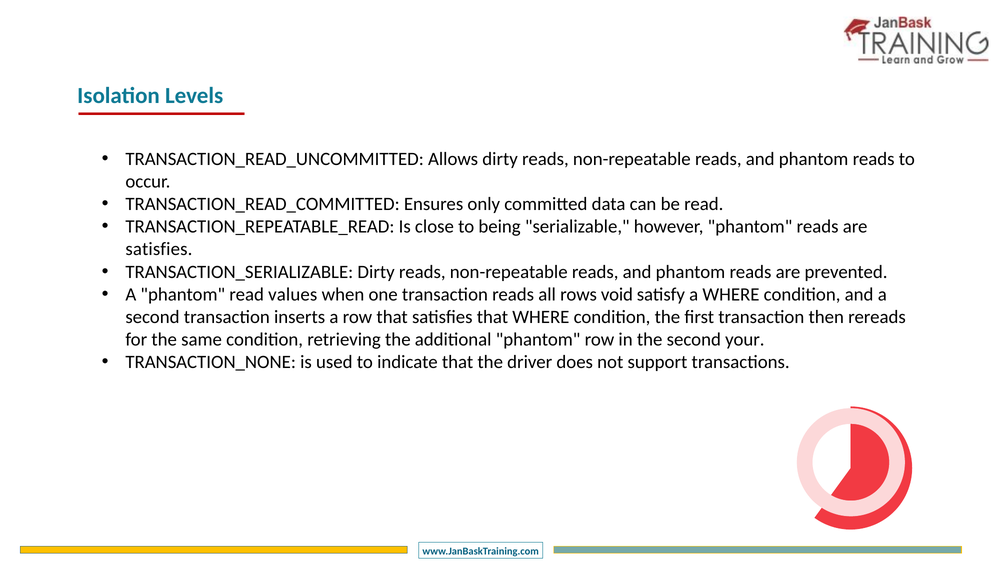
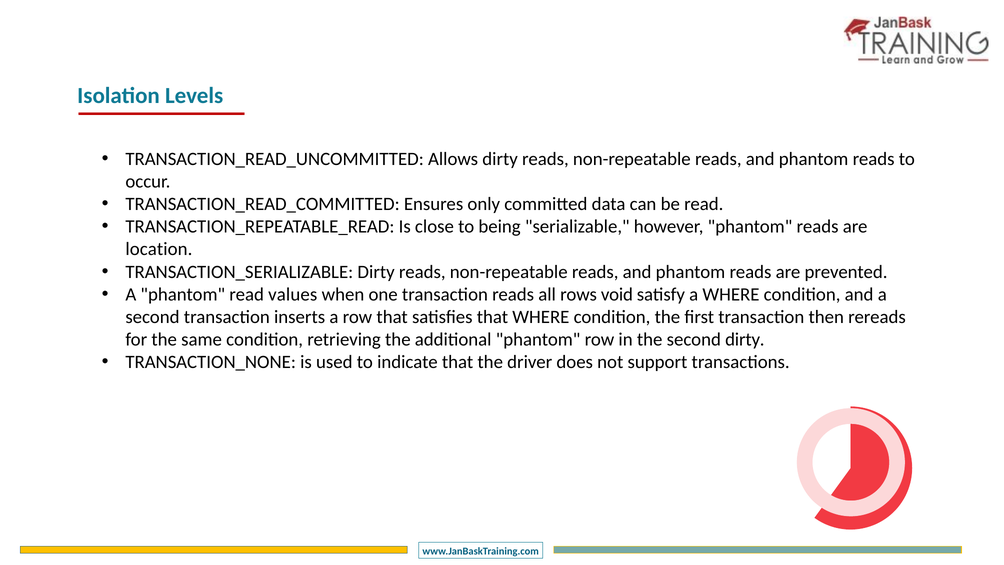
satisfies at (159, 249): satisfies -> location
second your: your -> dirty
